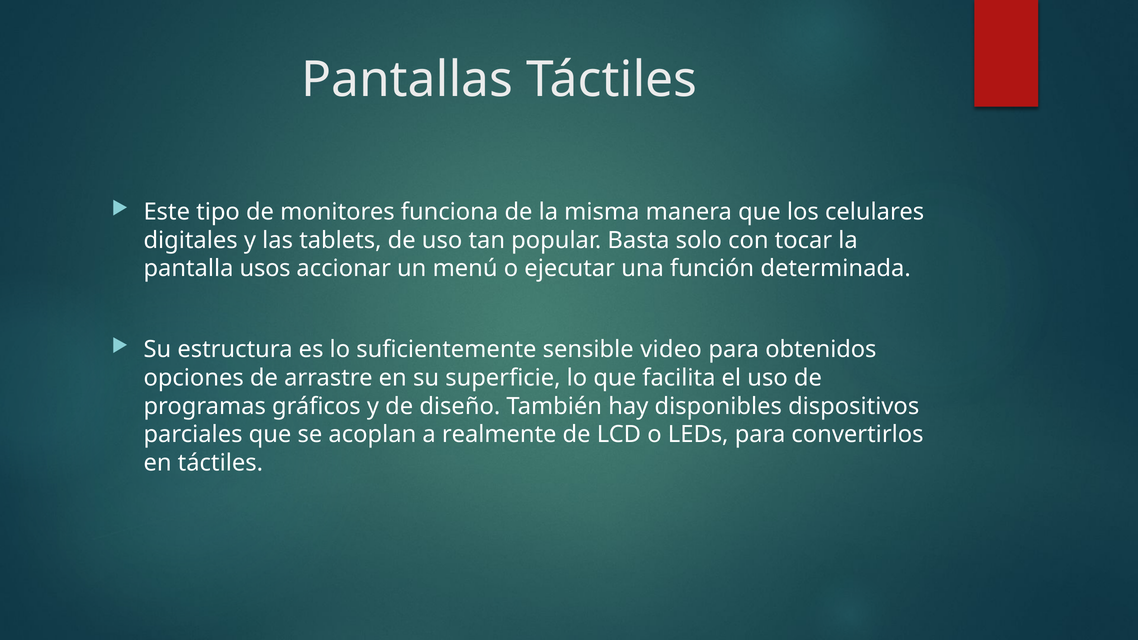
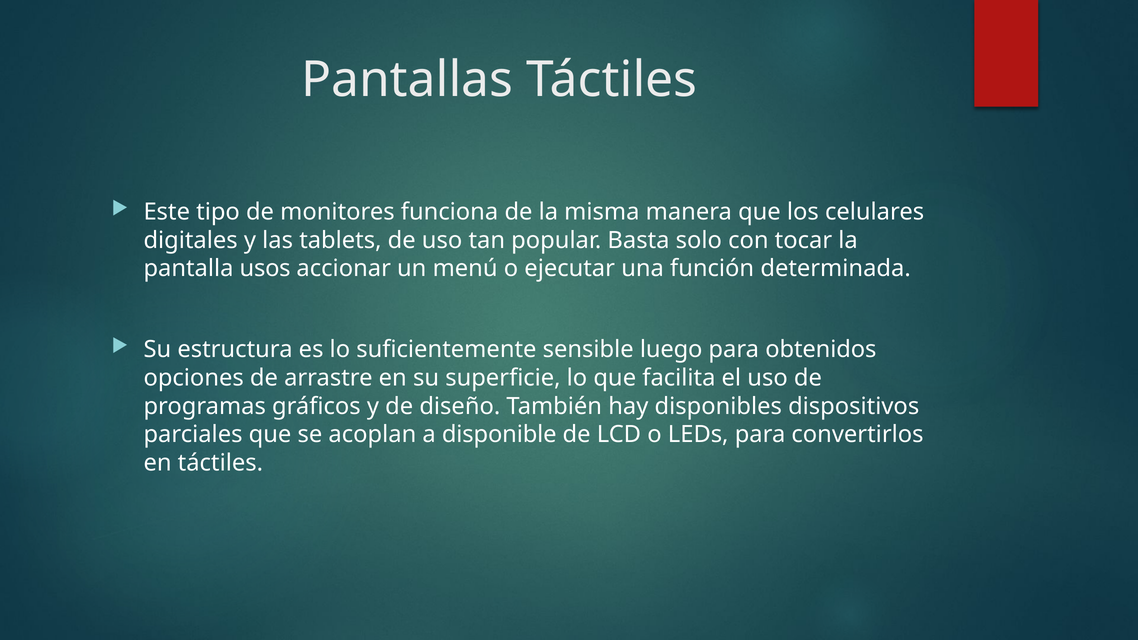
video: video -> luego
realmente: realmente -> disponible
